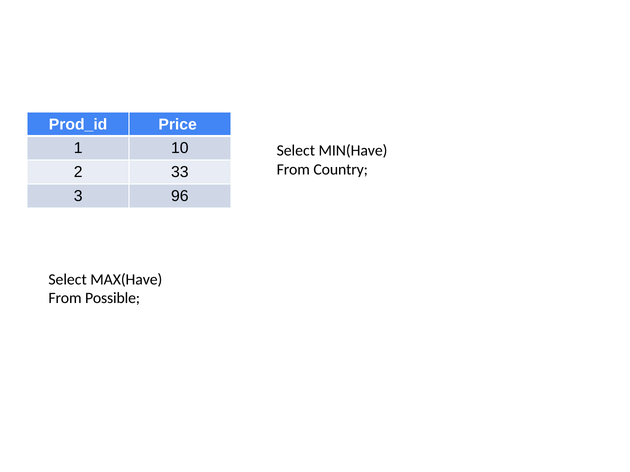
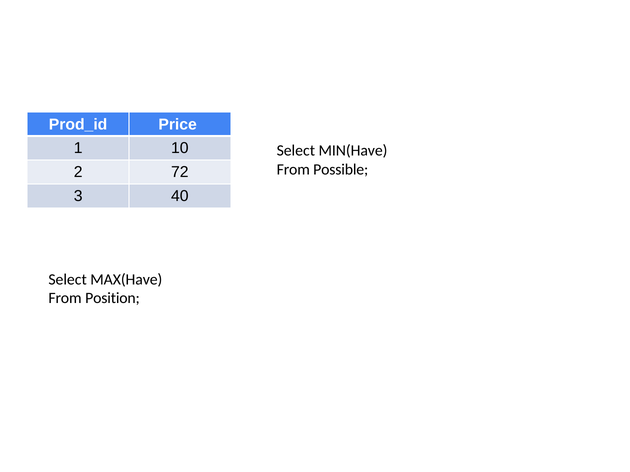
Country: Country -> Possible
33: 33 -> 72
96: 96 -> 40
Possible: Possible -> Position
